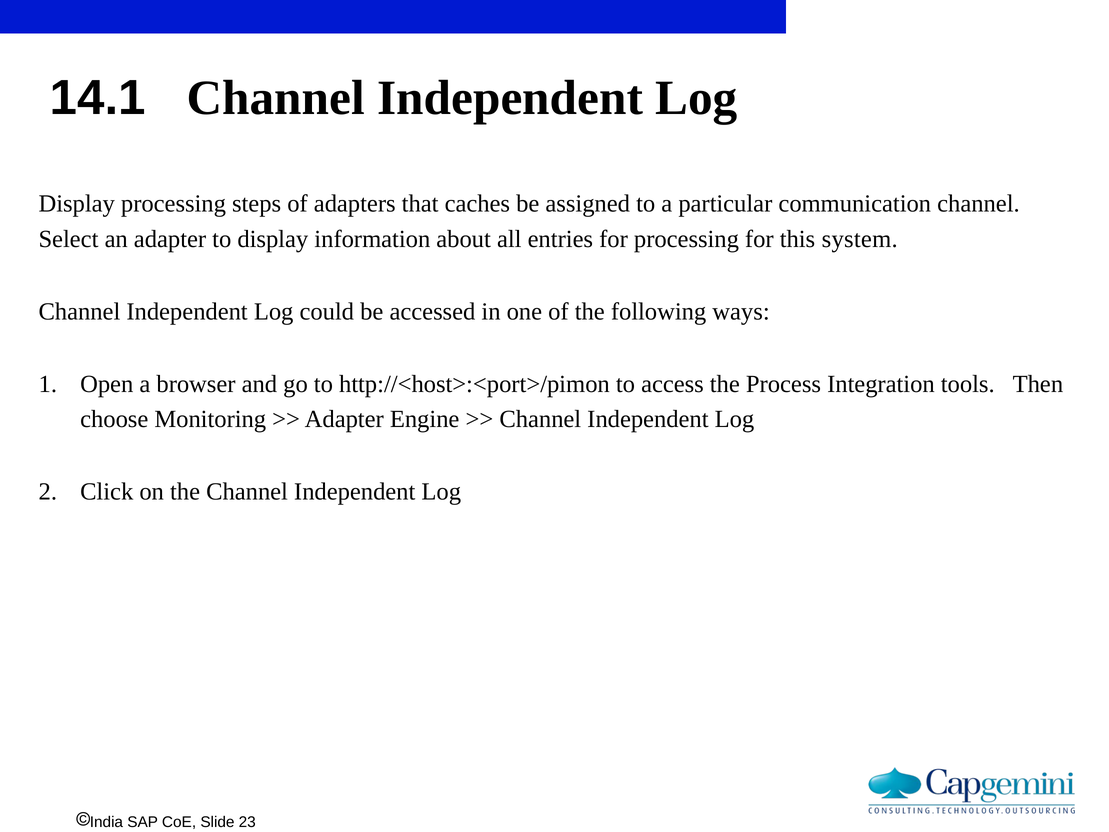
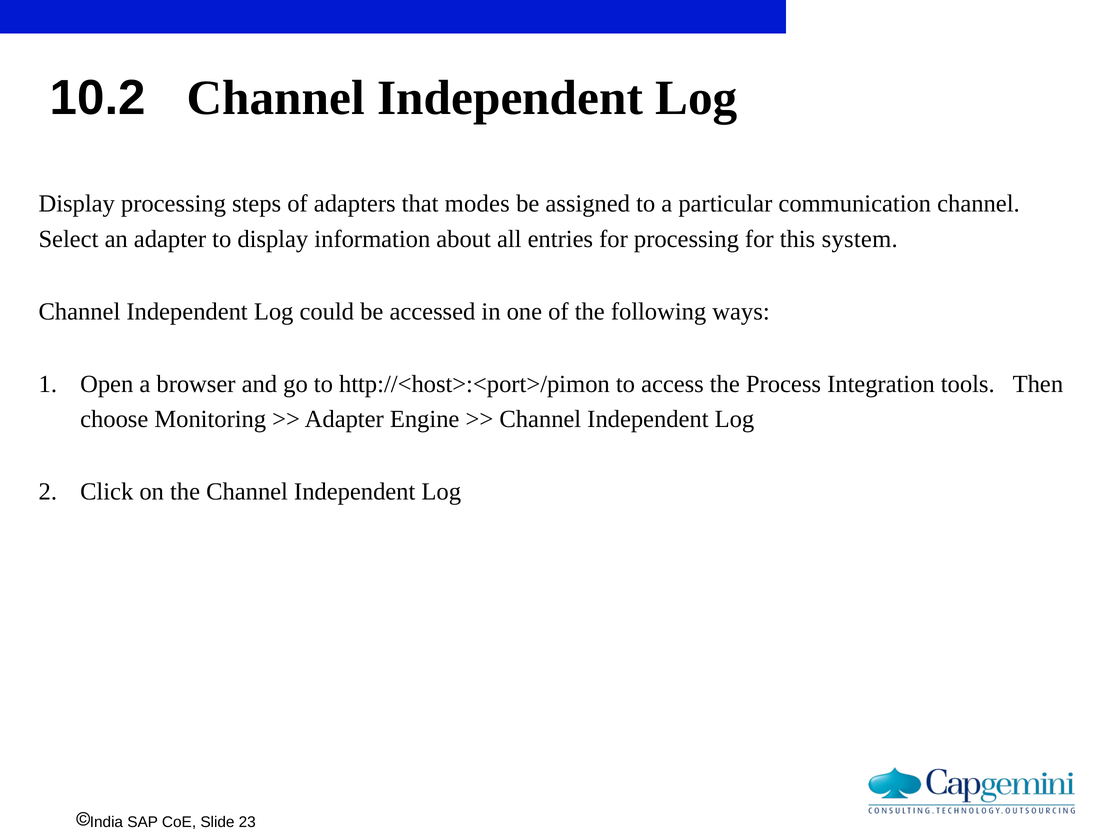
14.1: 14.1 -> 10.2
caches: caches -> modes
